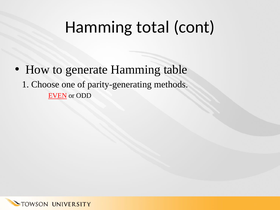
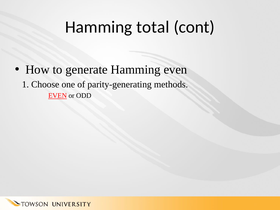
Hamming table: table -> even
